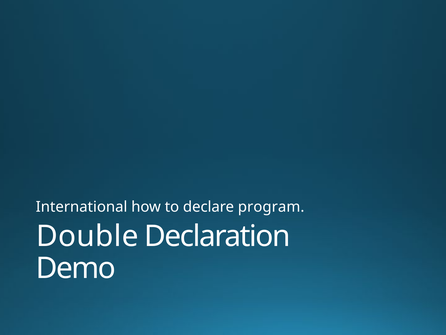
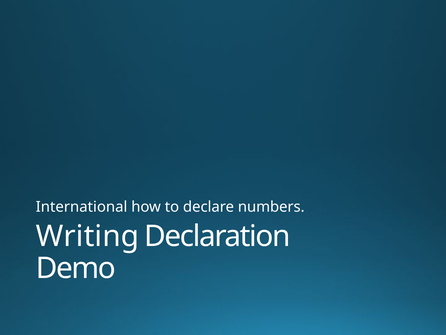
program: program -> numbers
Double: Double -> Writing
